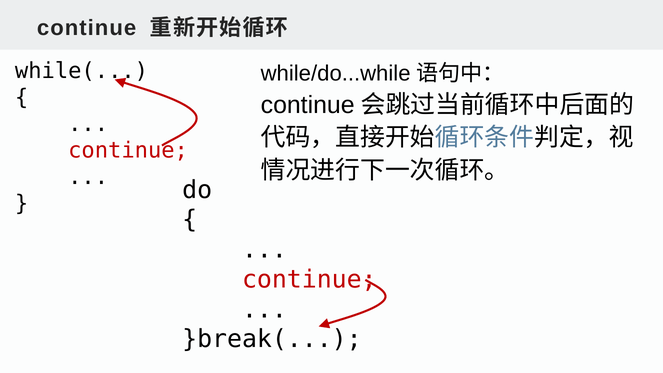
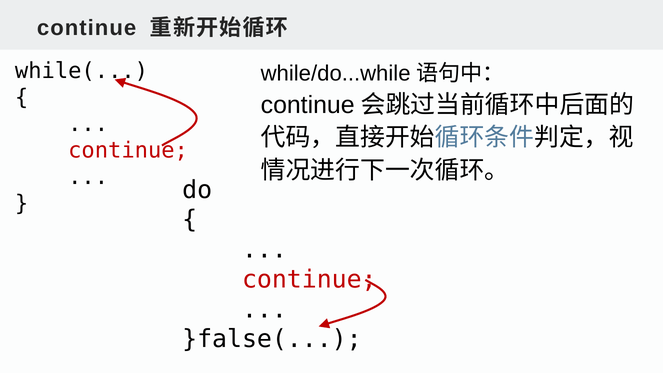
}break(: }break( -> }false(
